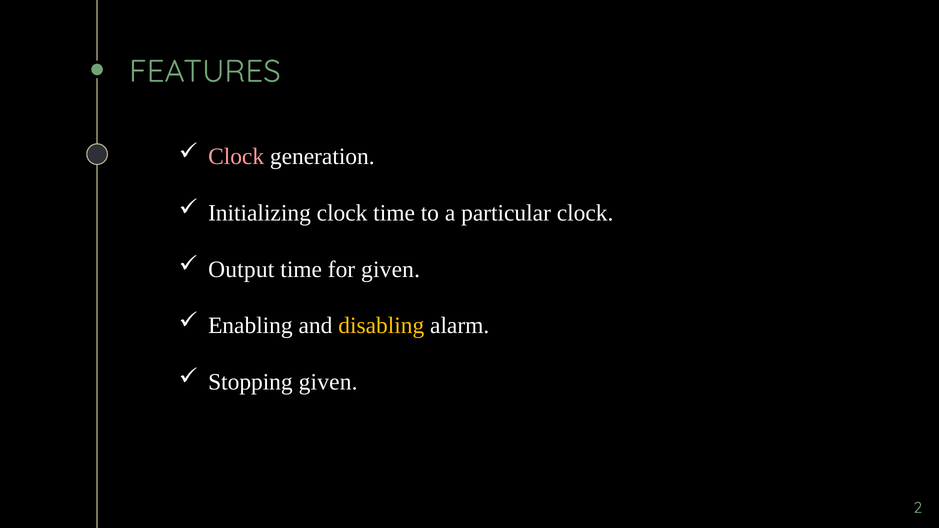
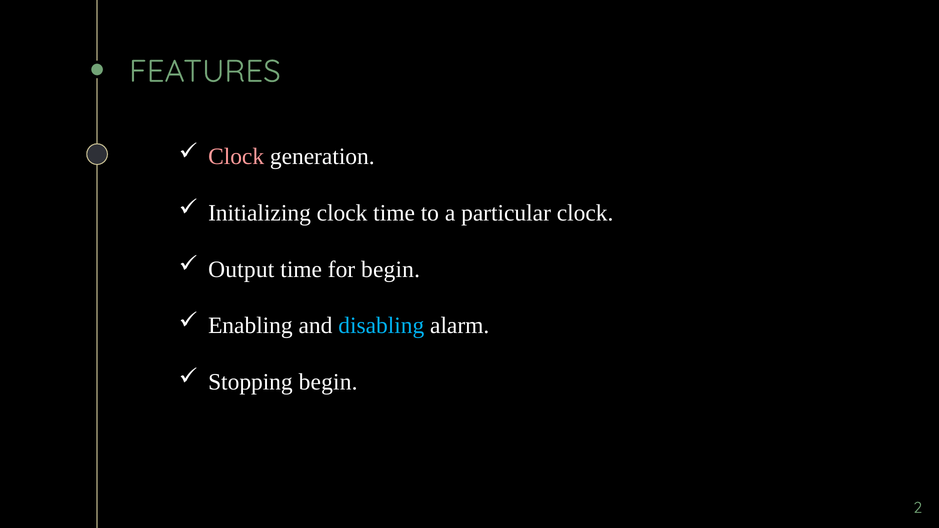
for given: given -> begin
disabling colour: yellow -> light blue
Stopping given: given -> begin
